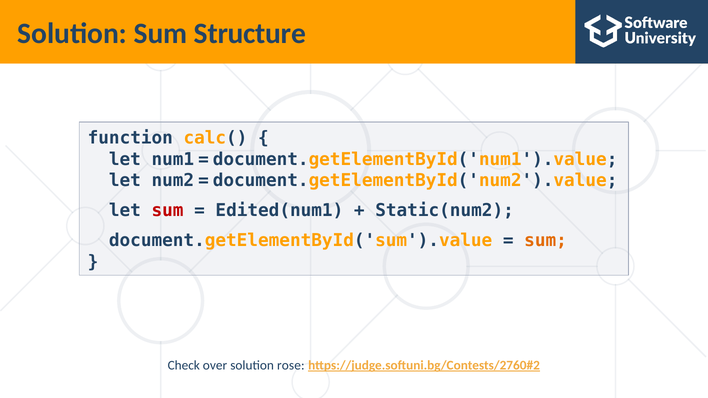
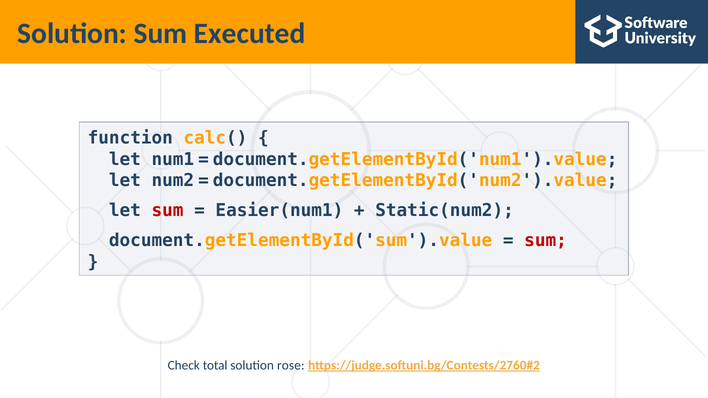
Structure: Structure -> Executed
Edited(num1: Edited(num1 -> Easier(num1
sum at (546, 241) colour: orange -> red
over: over -> total
